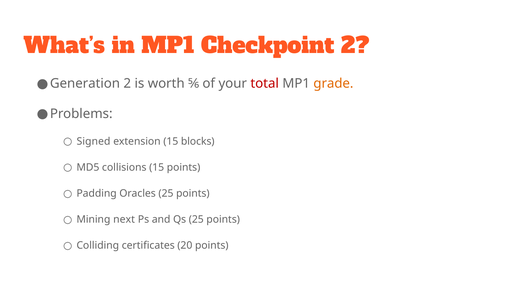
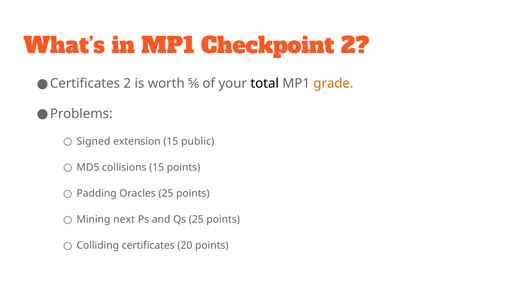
Generation at (85, 84): Generation -> Certificates
total colour: red -> black
blocks: blocks -> public
